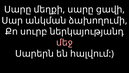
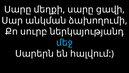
մեջ colour: pink -> light blue
